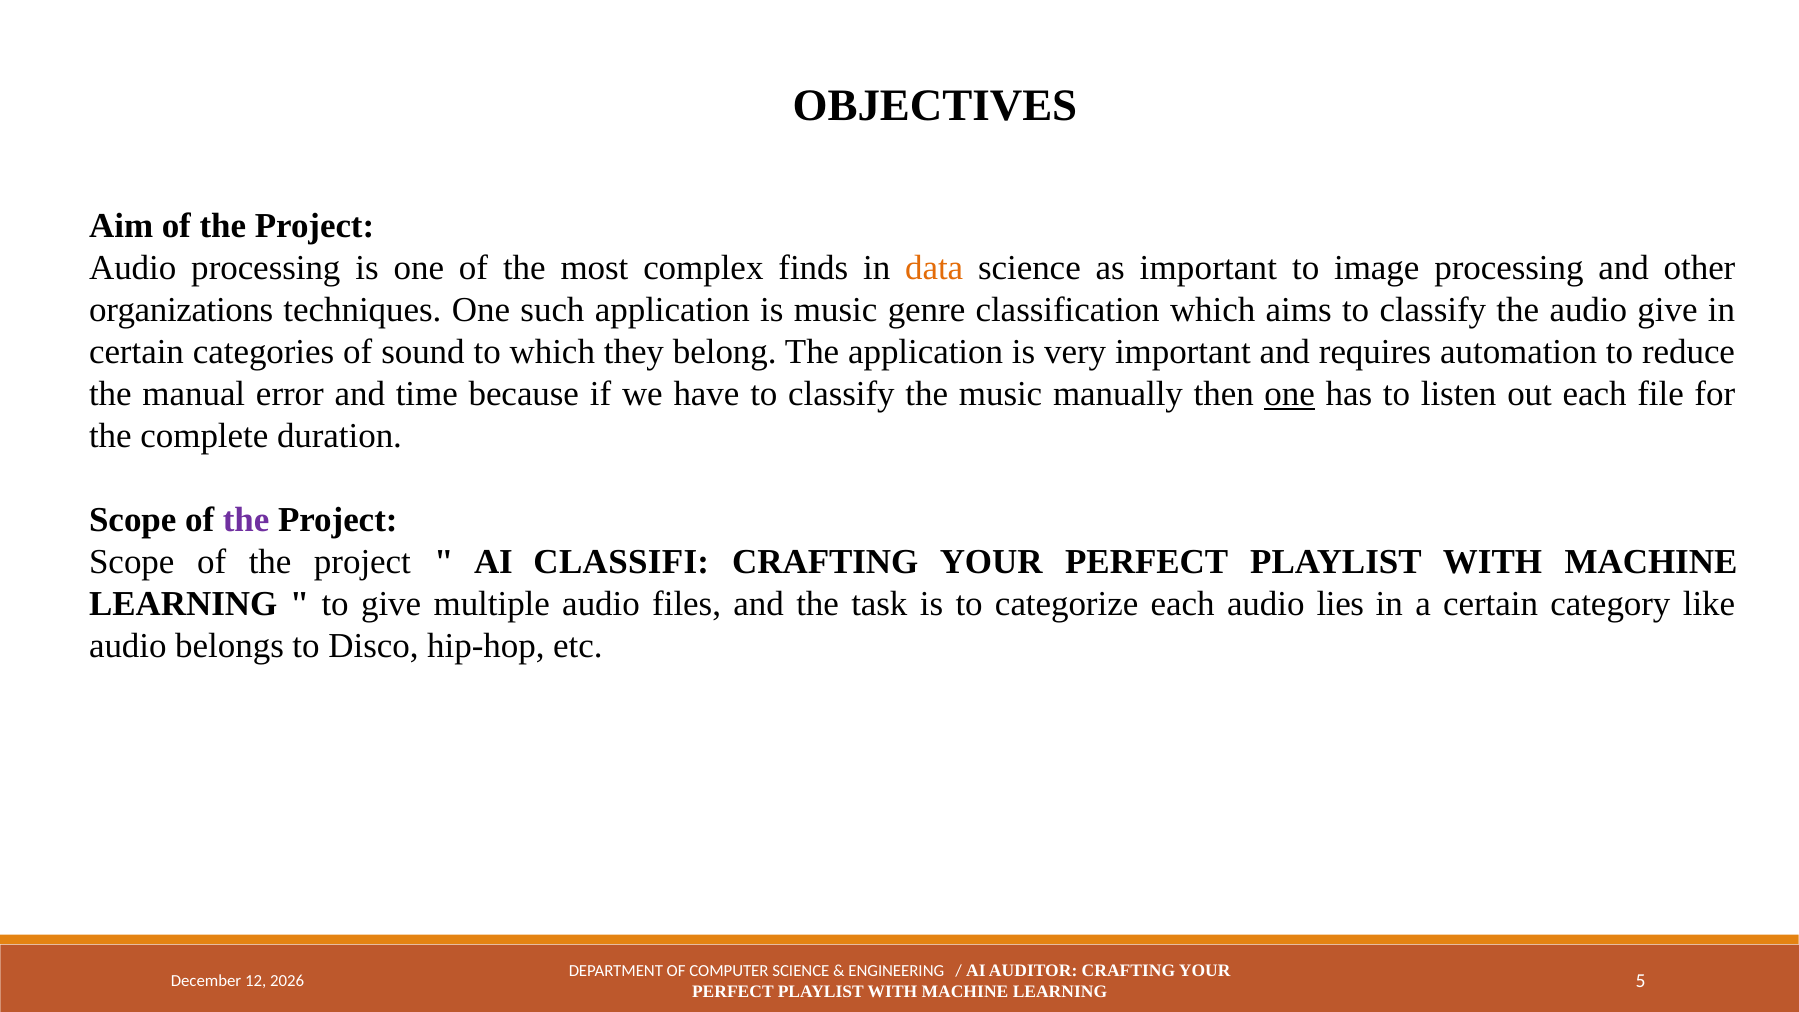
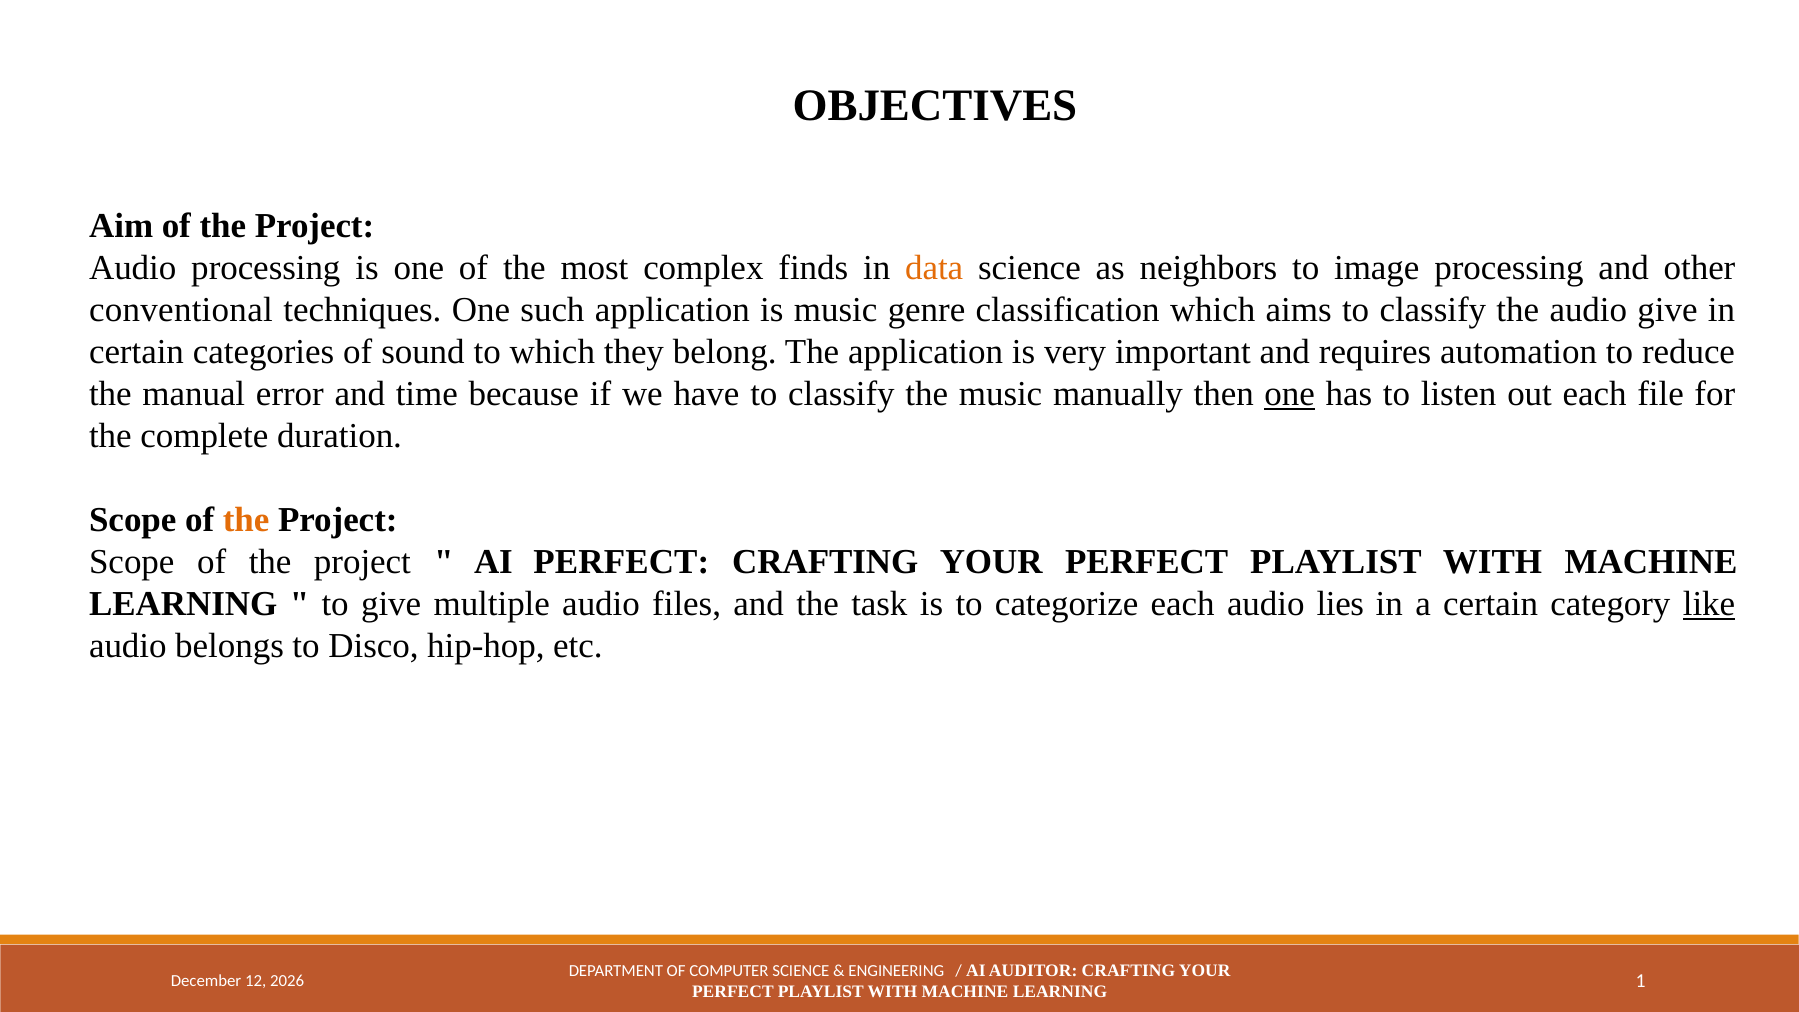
as important: important -> neighbors
organizations: organizations -> conventional
the at (246, 520) colour: purple -> orange
AI CLASSIFI: CLASSIFI -> PERFECT
like underline: none -> present
5: 5 -> 1
